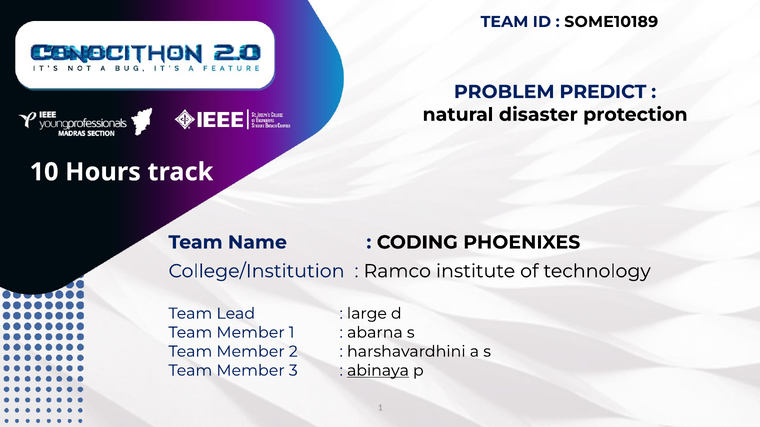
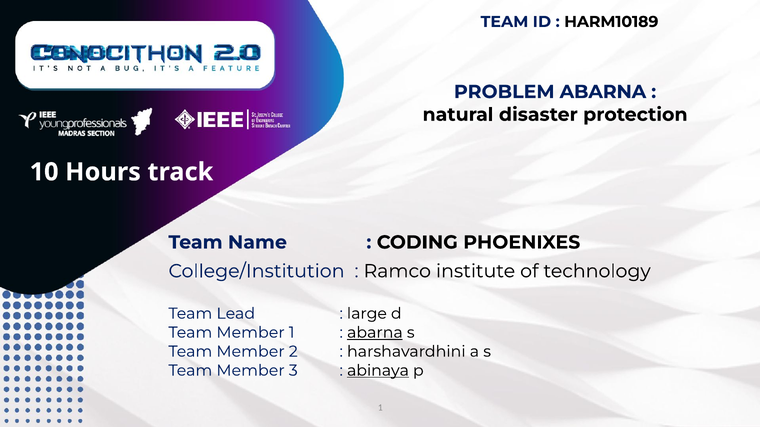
SOME10189: SOME10189 -> HARM10189
PROBLEM PREDICT: PREDICT -> ABARNA
abarna at (375, 333) underline: none -> present
